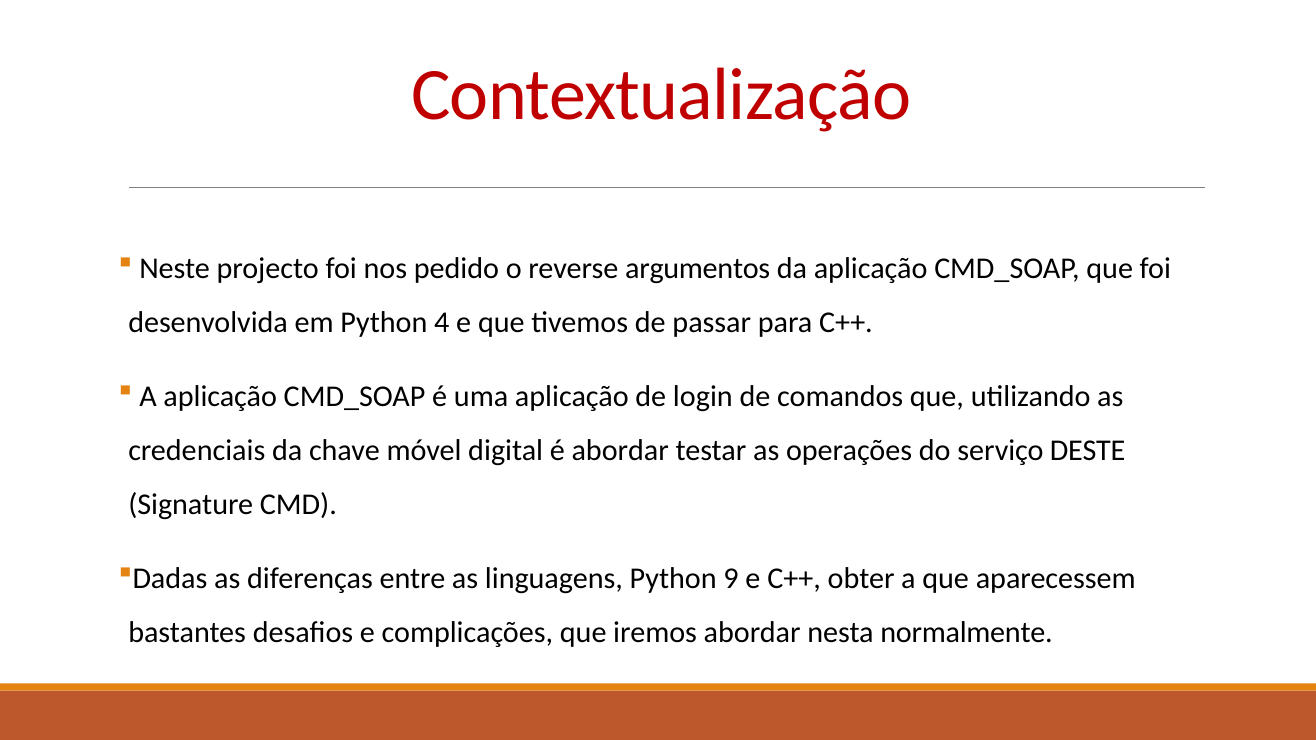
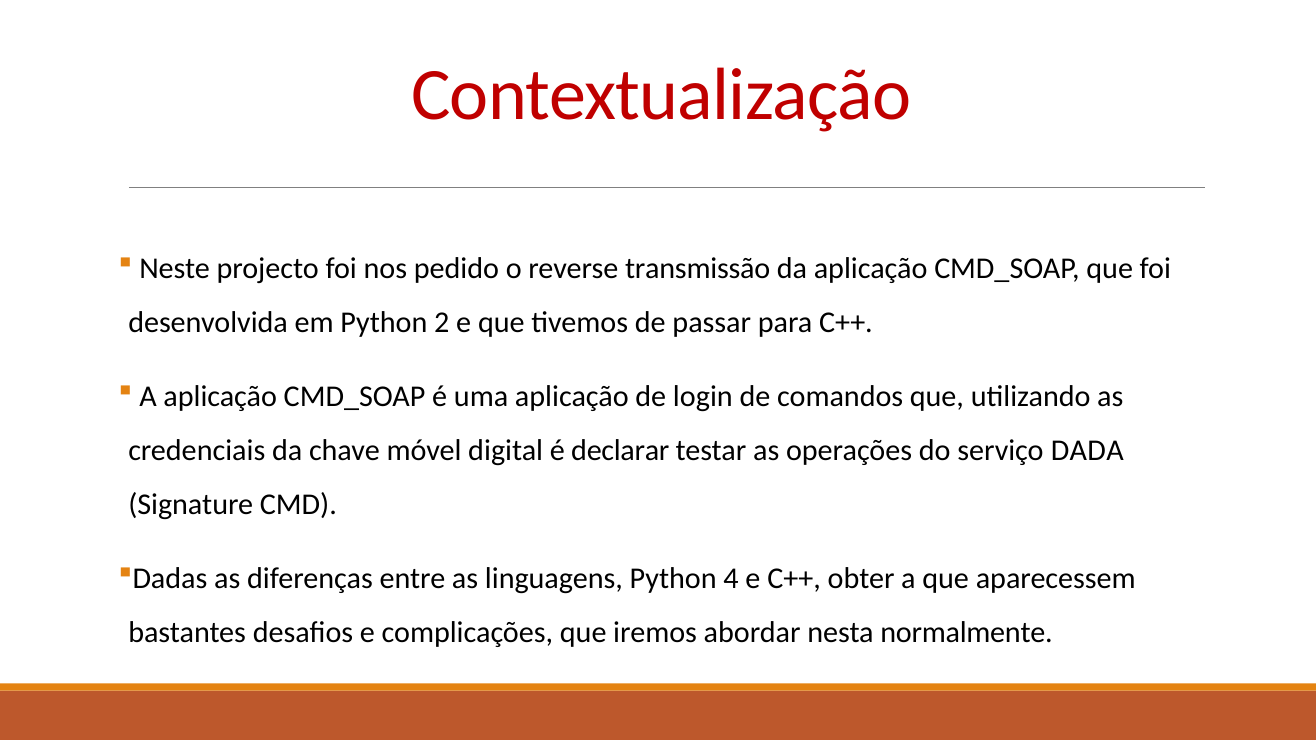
argumentos: argumentos -> transmissão
4: 4 -> 2
é abordar: abordar -> declarar
DESTE: DESTE -> DADA
9: 9 -> 4
